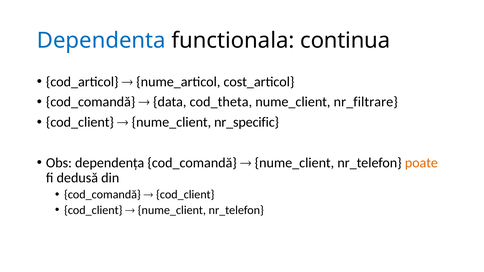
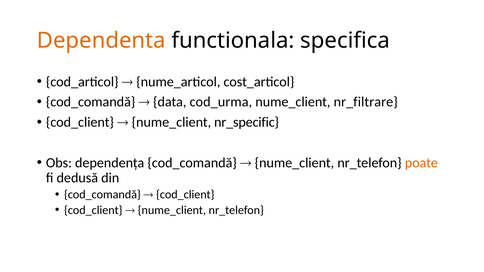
Dependenta colour: blue -> orange
continua: continua -> specifica
cod_theta: cod_theta -> cod_urma
